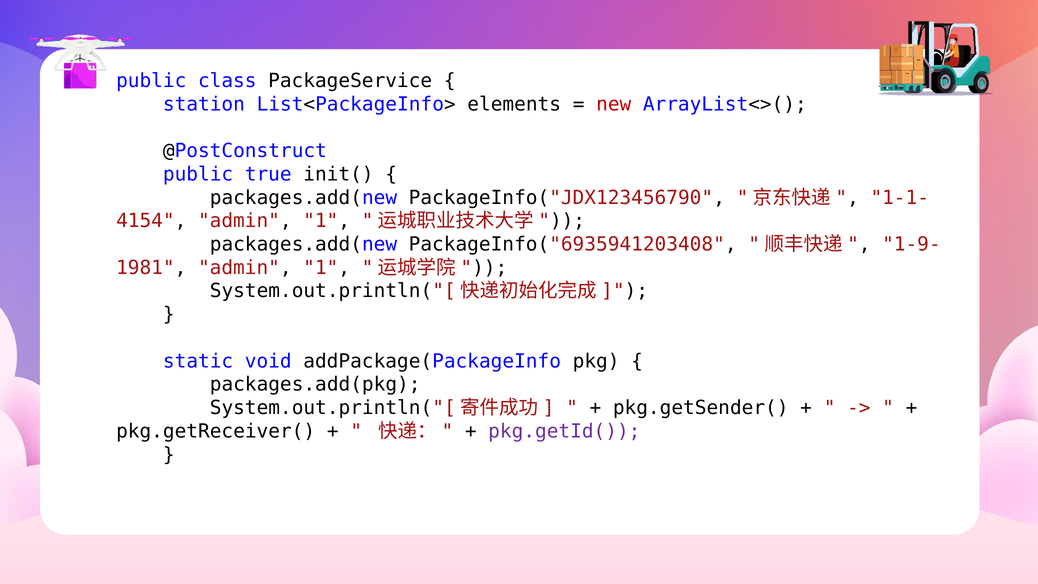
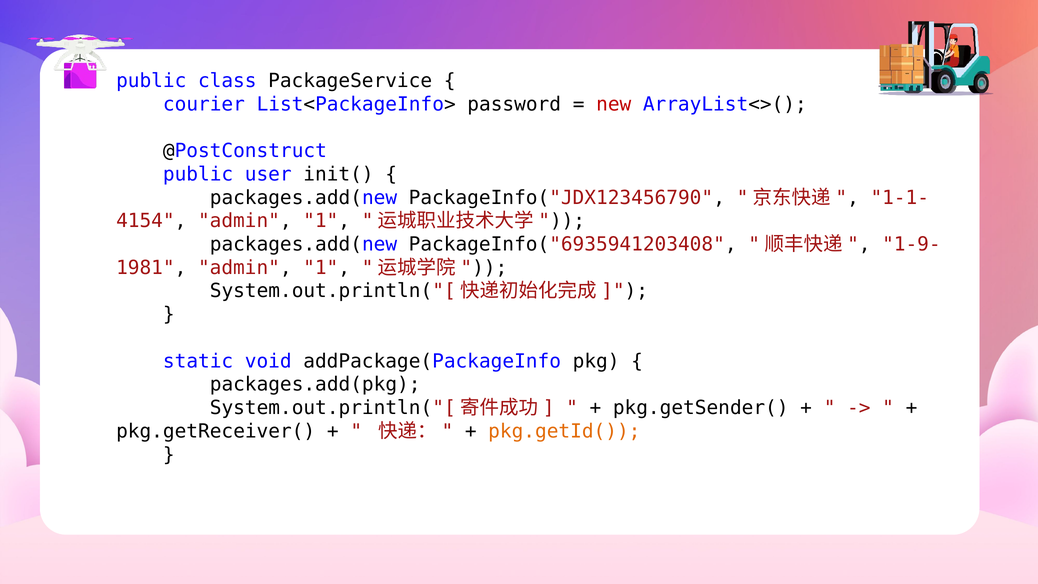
station: station -> courier
elements: elements -> password
true: true -> user
pkg.getId( colour: purple -> orange
